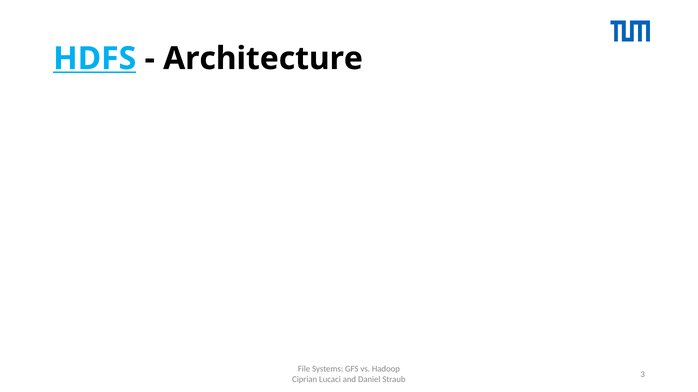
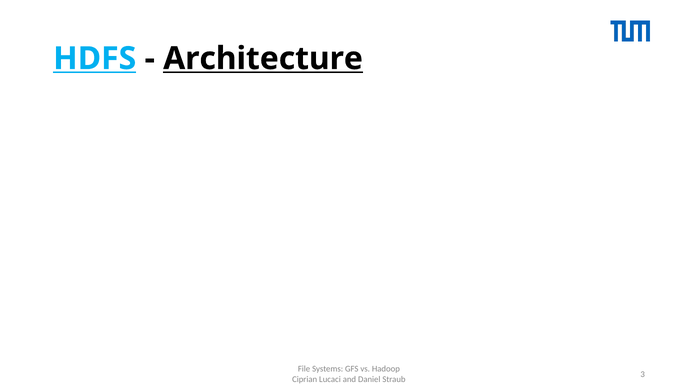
Architecture underline: none -> present
